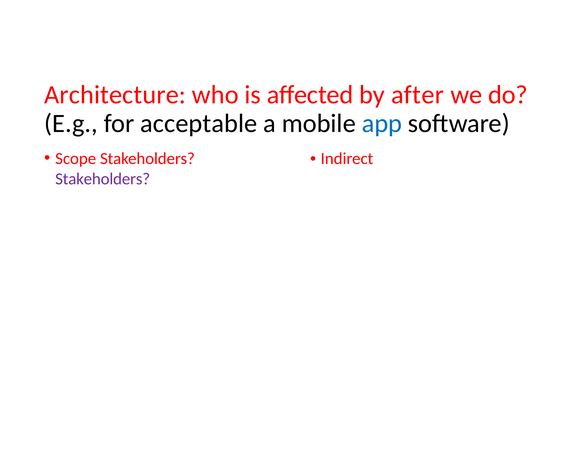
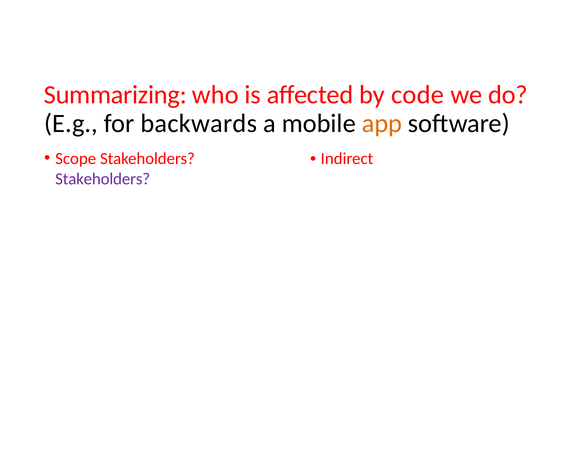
Architecture: Architecture -> Summarizing
after: after -> code
acceptable: acceptable -> backwards
app colour: blue -> orange
